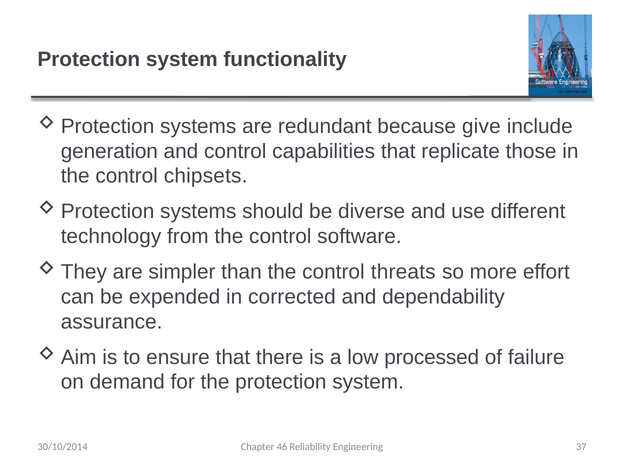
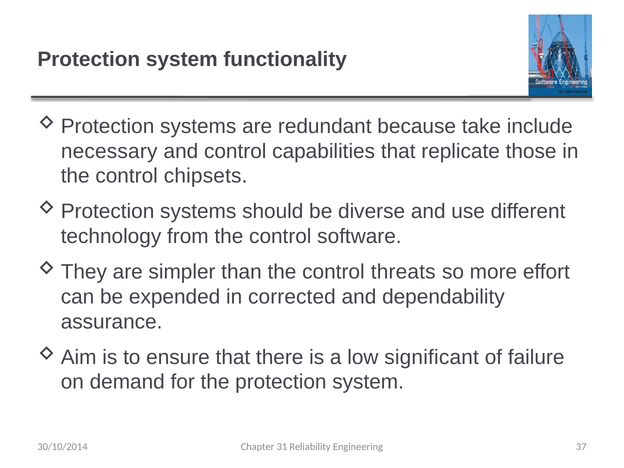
give: give -> take
generation: generation -> necessary
processed: processed -> significant
46: 46 -> 31
